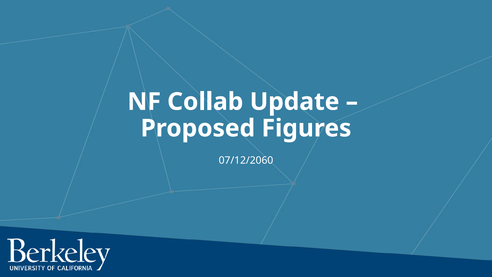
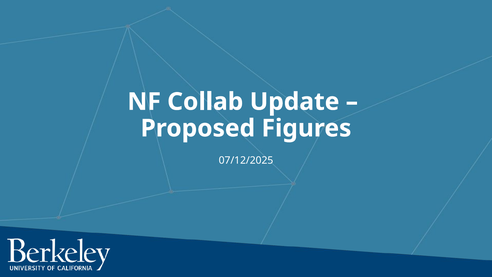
07/12/2060: 07/12/2060 -> 07/12/2025
